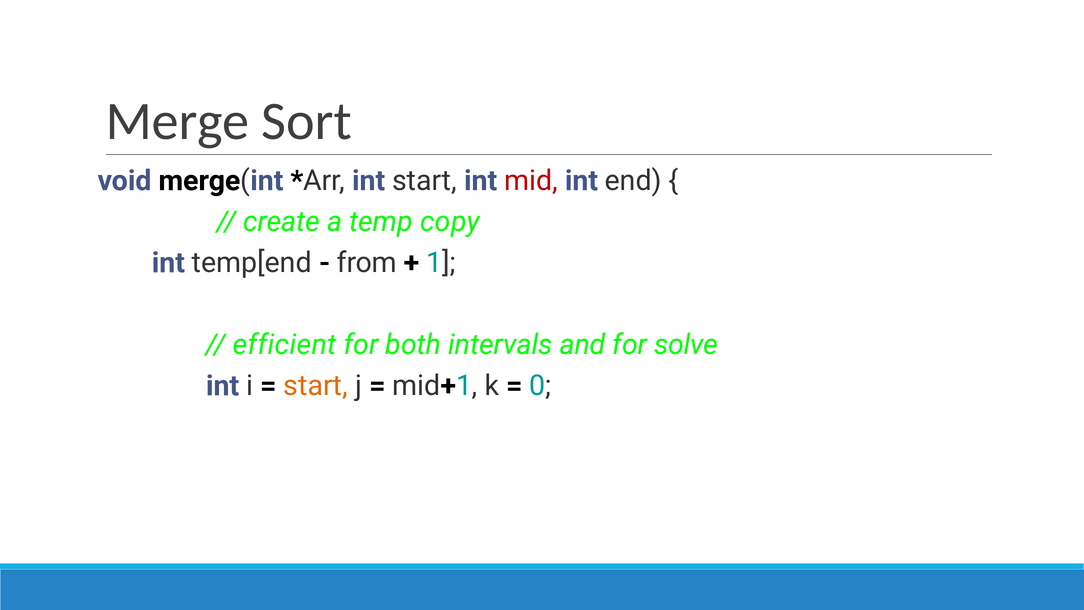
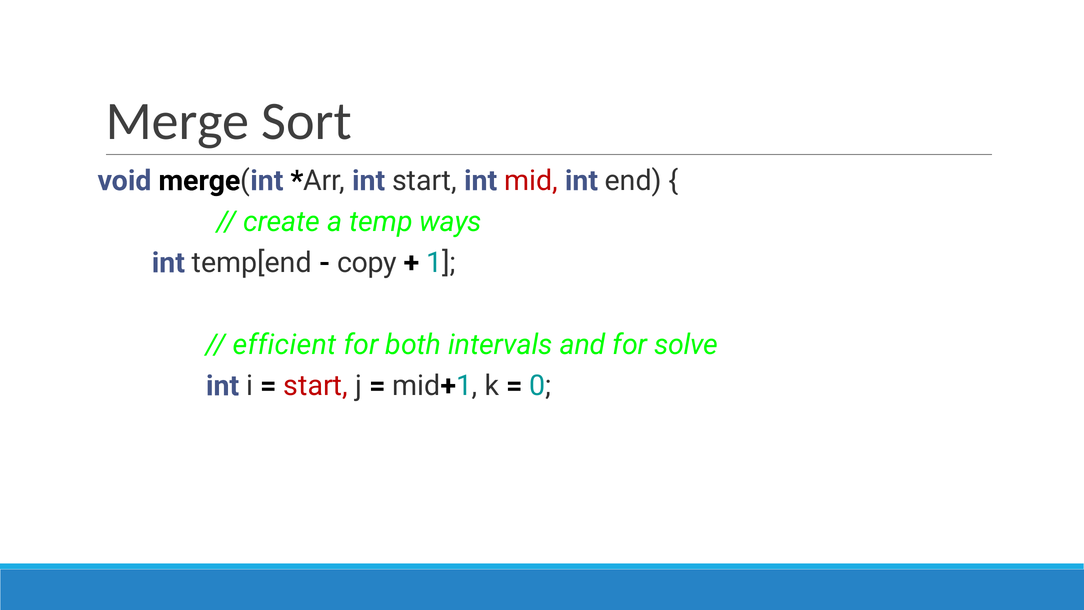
copy: copy -> ways
from: from -> copy
start at (316, 386) colour: orange -> red
